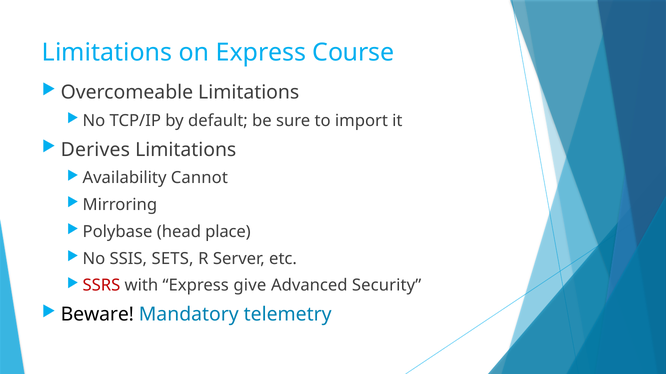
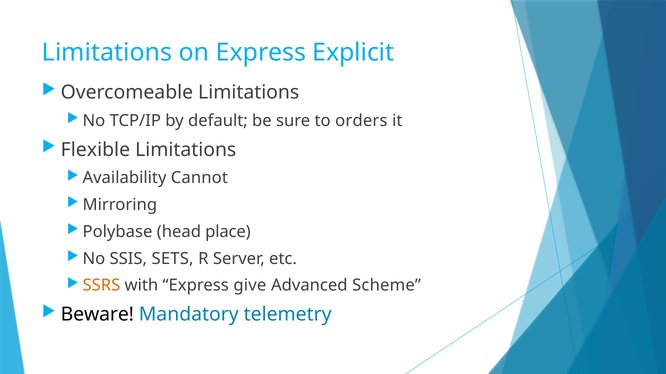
Course: Course -> Explicit
import: import -> orders
Derives: Derives -> Flexible
SSRS colour: red -> orange
Security: Security -> Scheme
